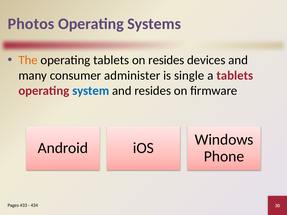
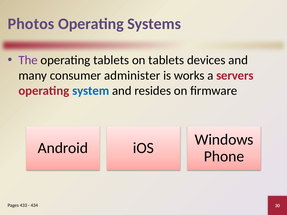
The colour: orange -> purple
on resides: resides -> tablets
single: single -> works
a tablets: tablets -> servers
